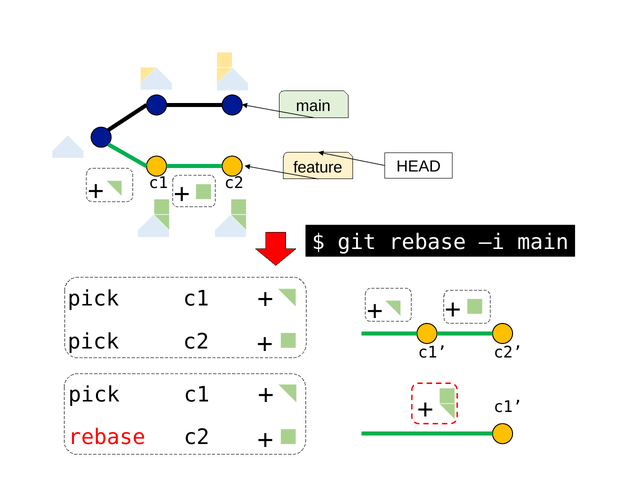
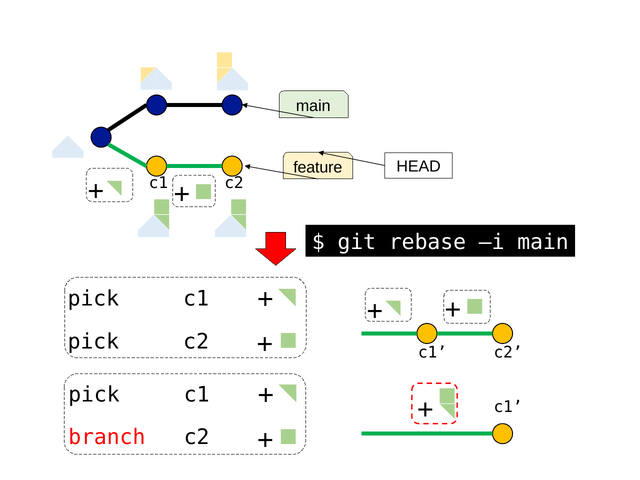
rebase at (107, 437): rebase -> branch
